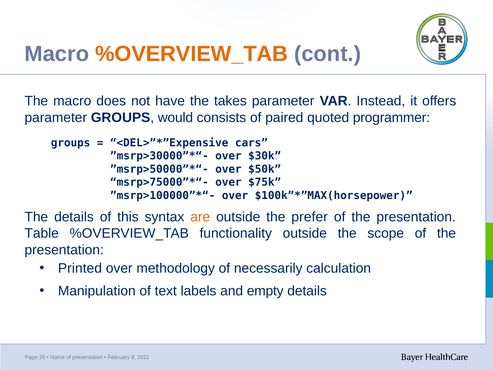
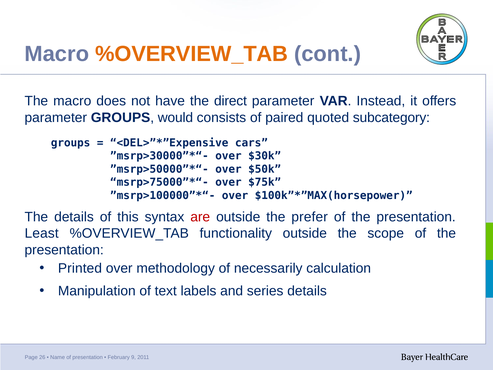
takes: takes -> direct
programmer: programmer -> subcategory
are colour: orange -> red
Table: Table -> Least
empty: empty -> series
